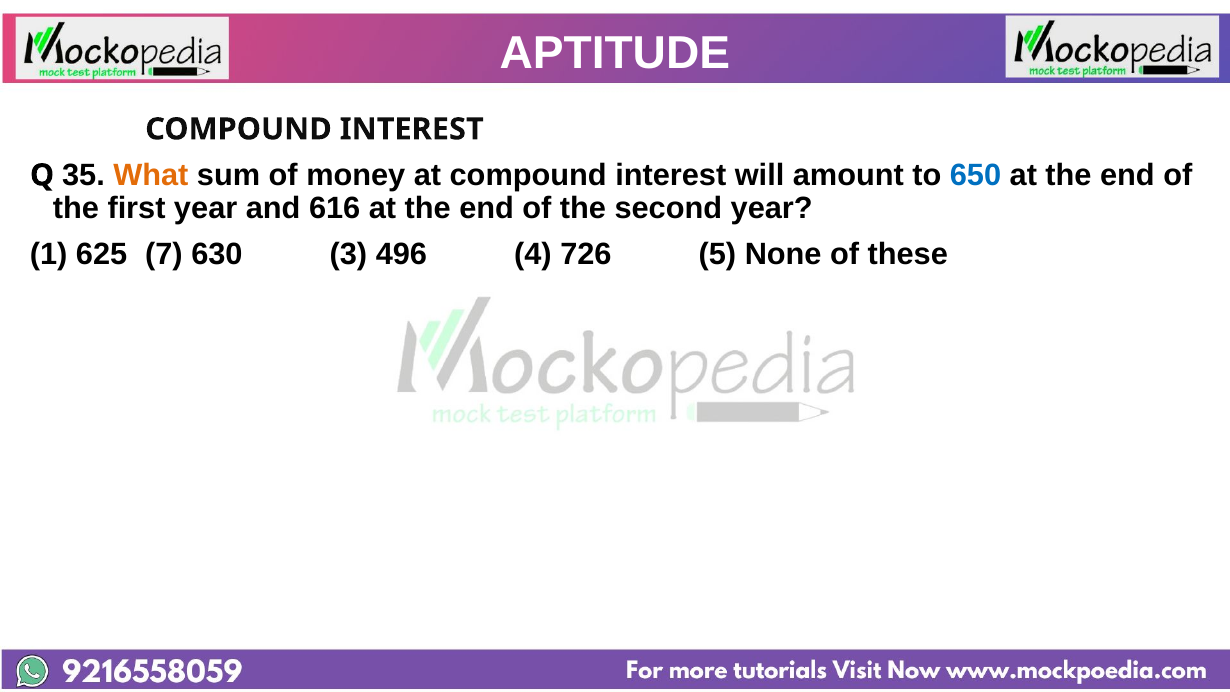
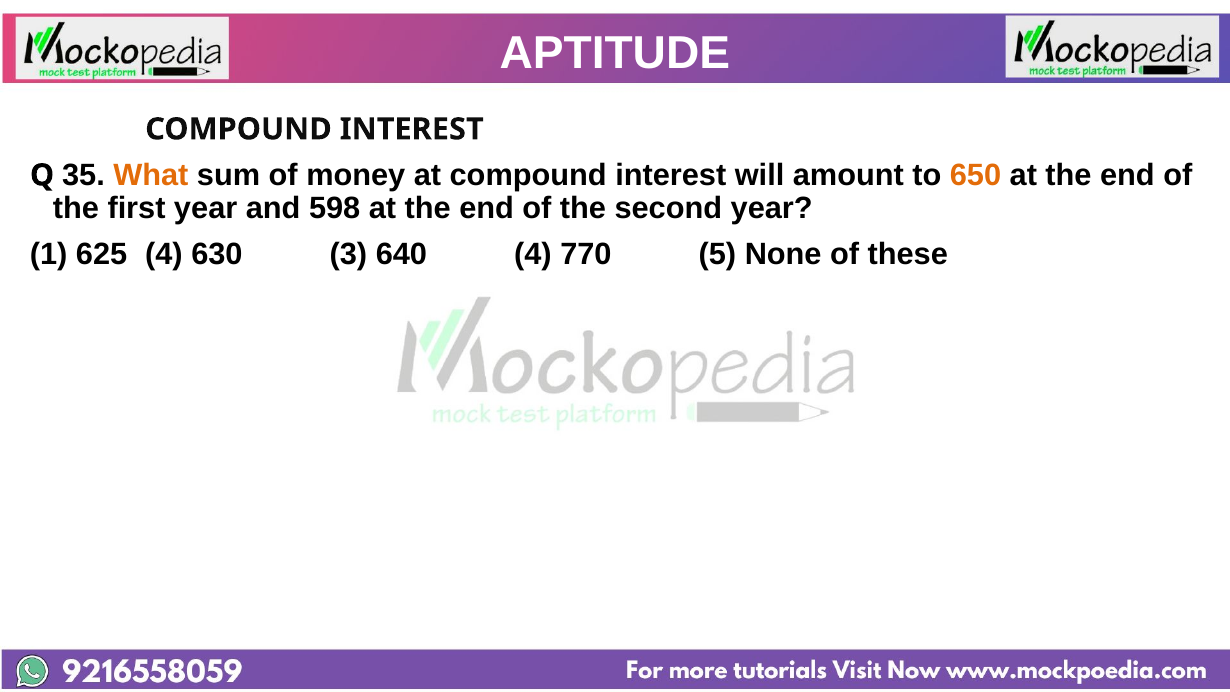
650 colour: blue -> orange
616: 616 -> 598
625 7: 7 -> 4
496: 496 -> 640
726: 726 -> 770
